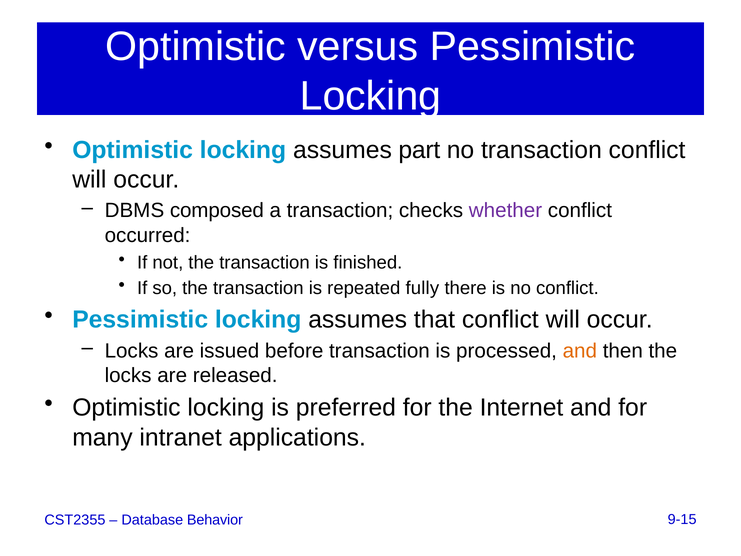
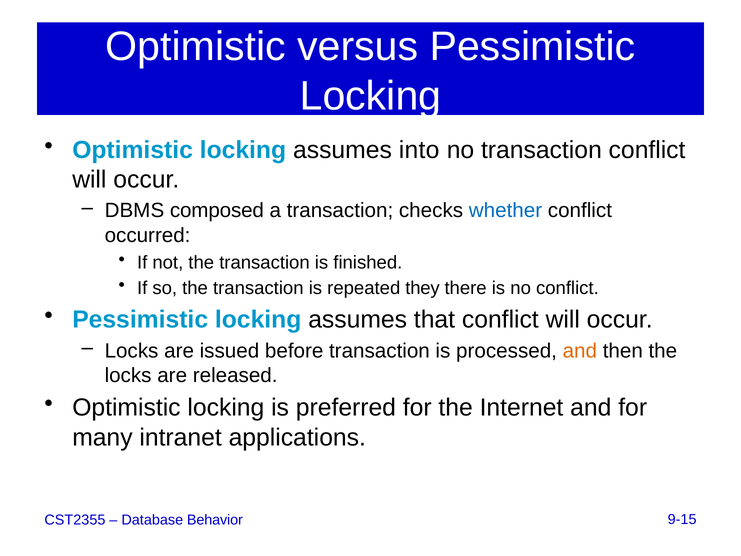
part: part -> into
whether colour: purple -> blue
fully: fully -> they
